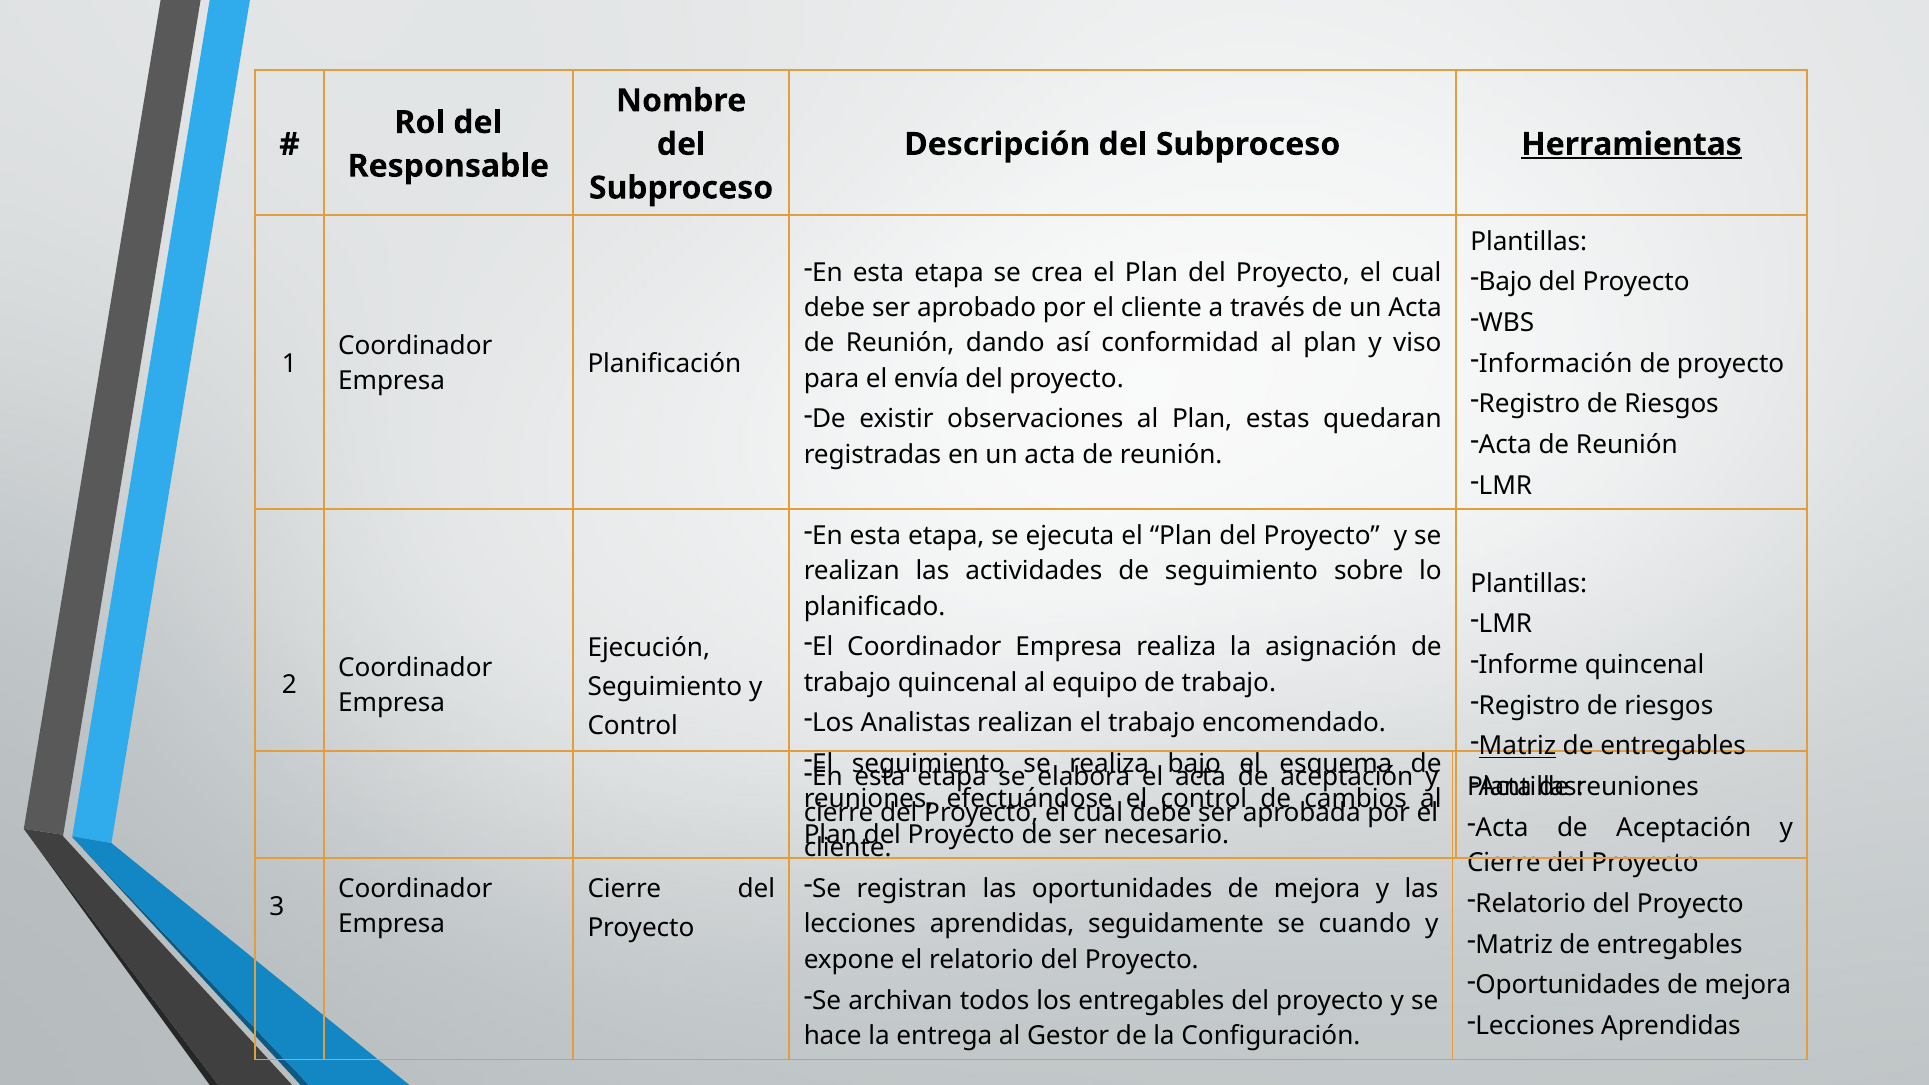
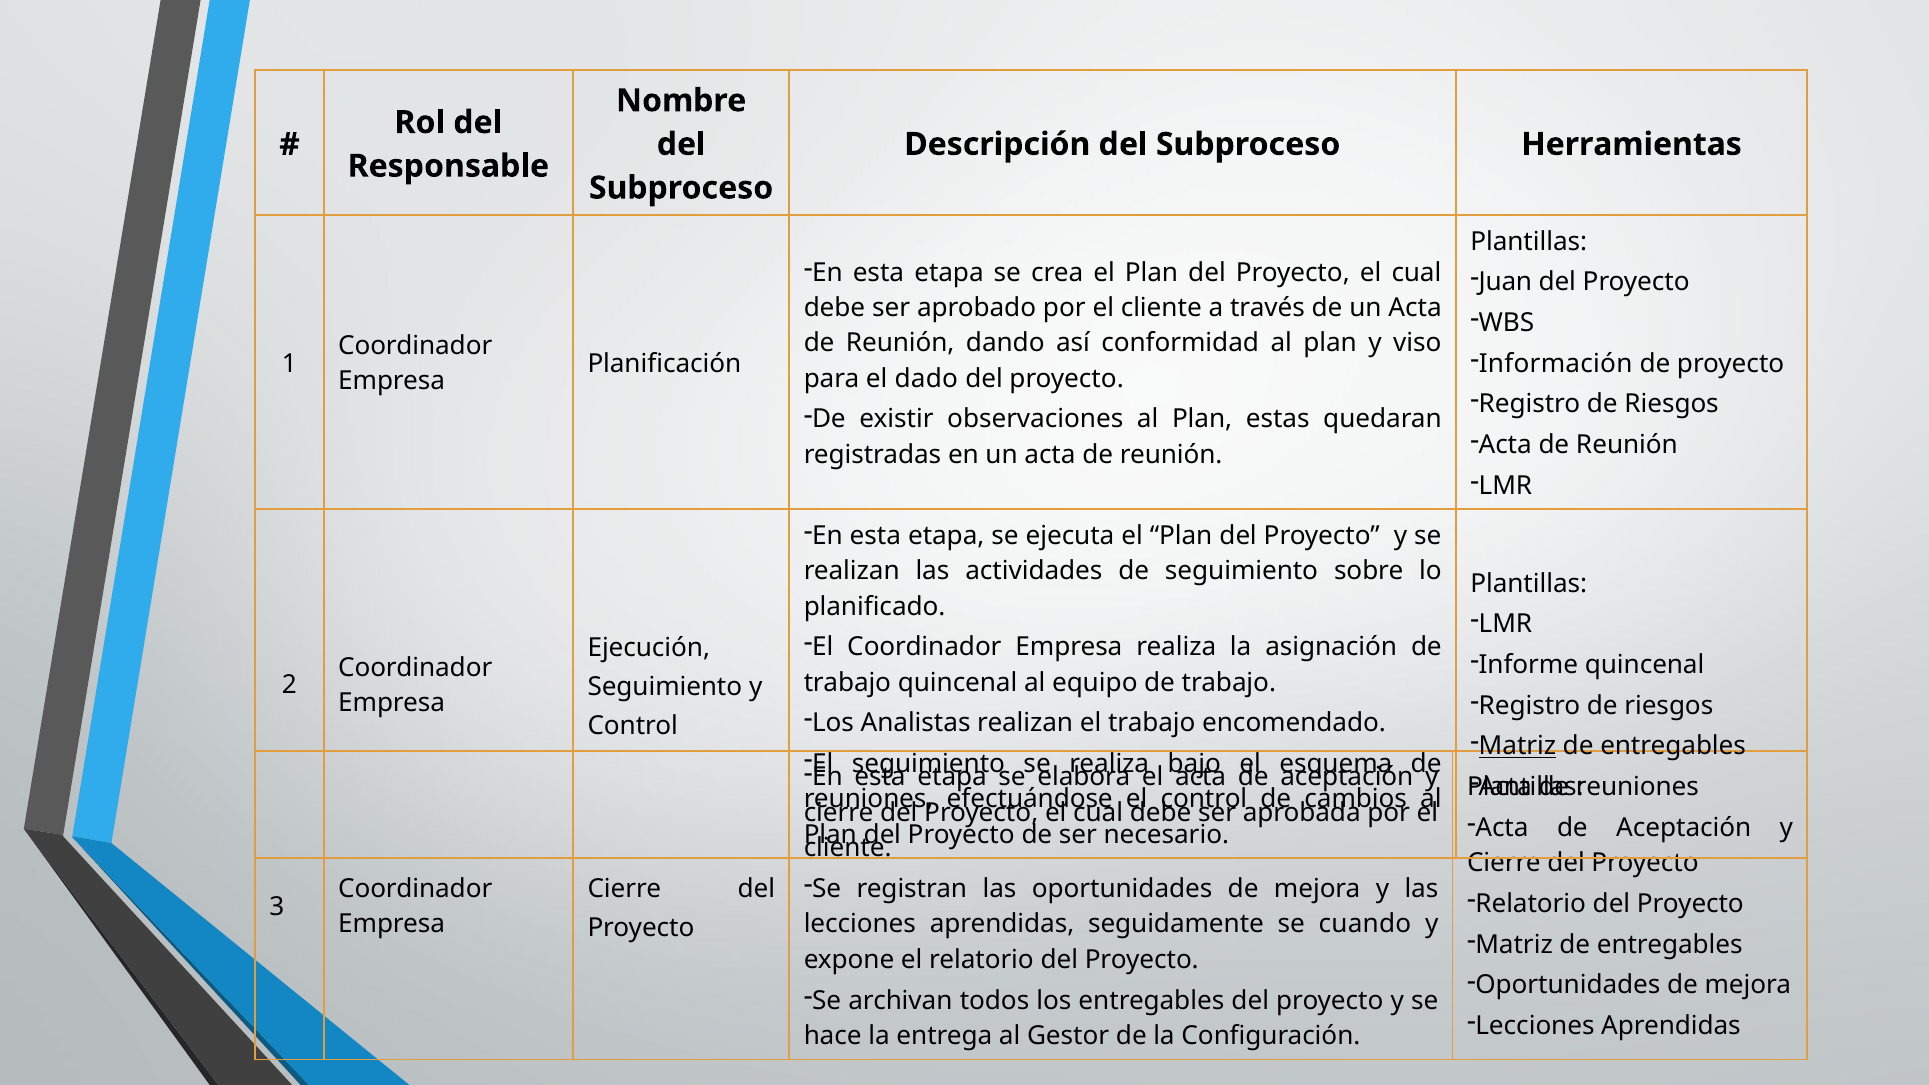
Herramientas underline: present -> none
Bajo at (1505, 282): Bajo -> Juan
envía: envía -> dado
